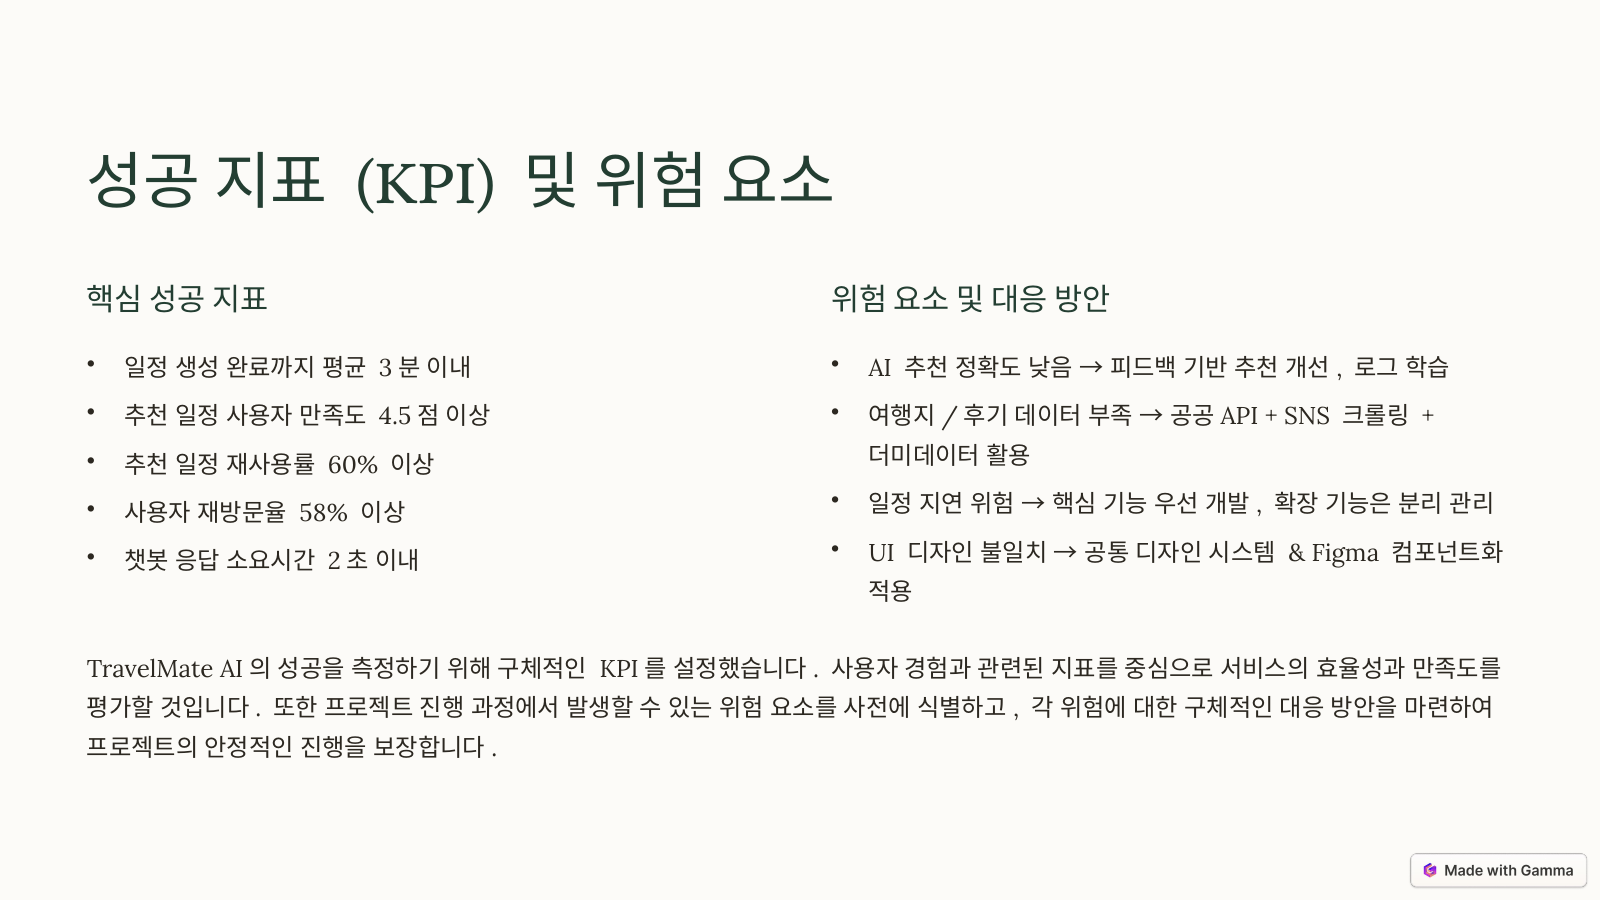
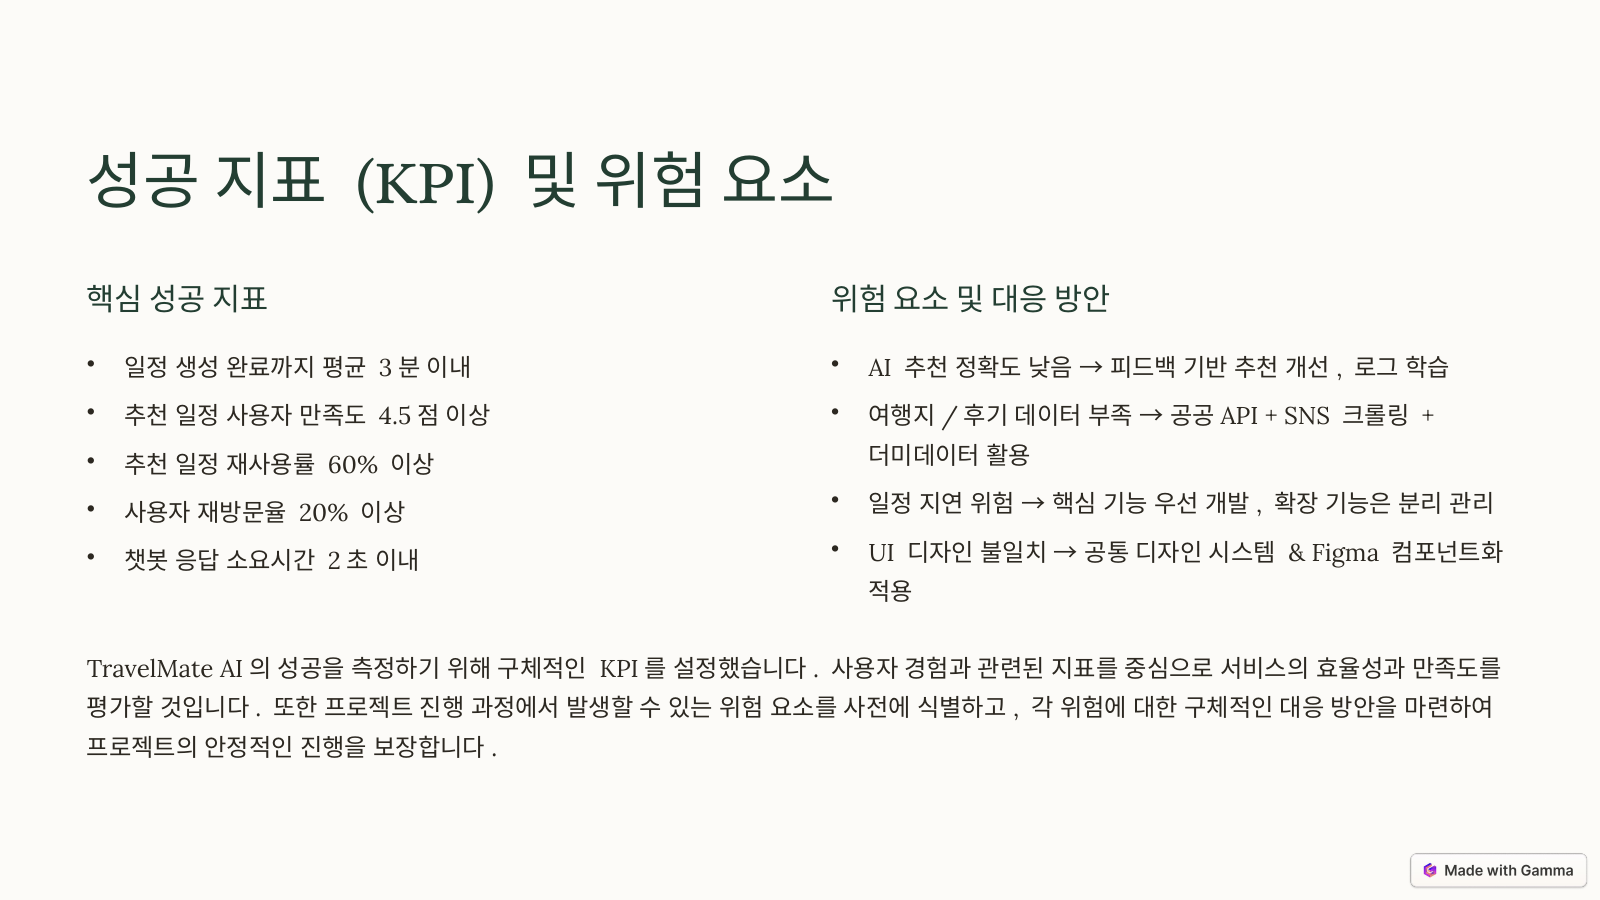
58%: 58% -> 20%
